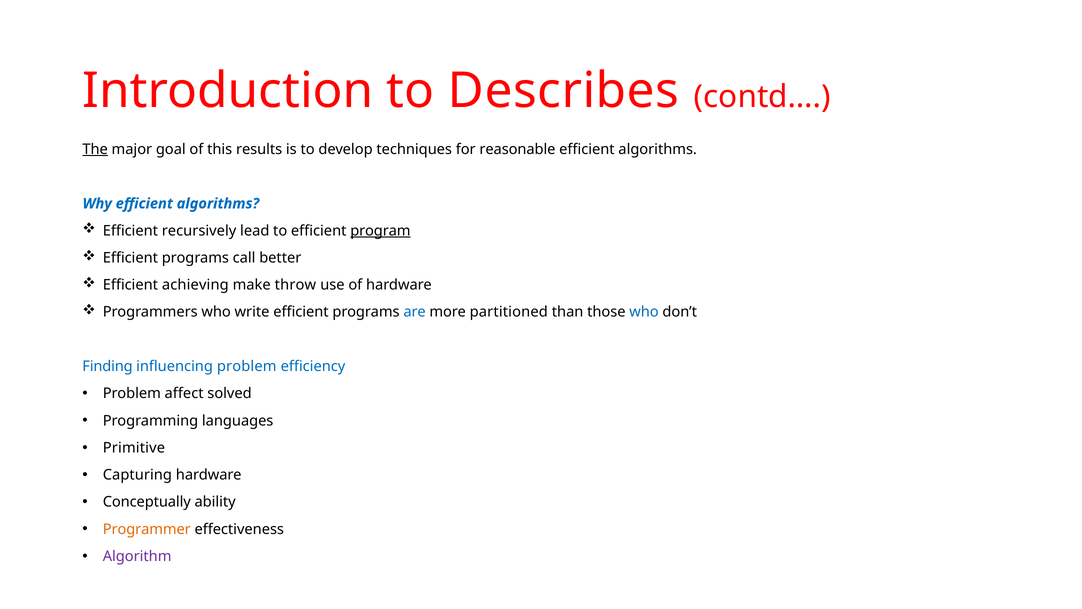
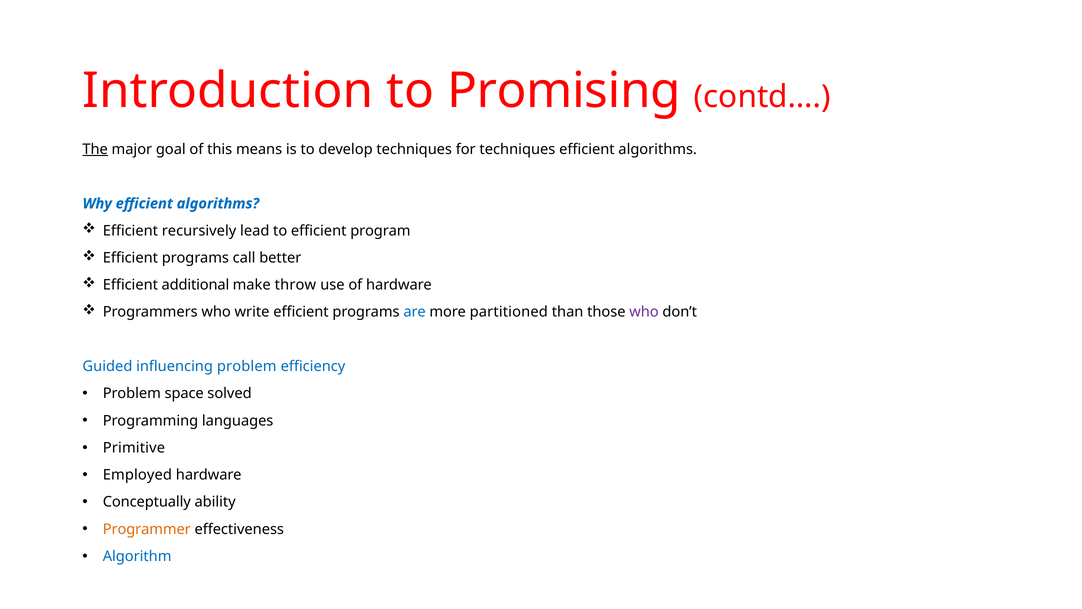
Describes: Describes -> Promising
results: results -> means
for reasonable: reasonable -> techniques
program underline: present -> none
achieving: achieving -> additional
who at (644, 312) colour: blue -> purple
Finding: Finding -> Guided
affect: affect -> space
Capturing: Capturing -> Employed
Algorithm colour: purple -> blue
